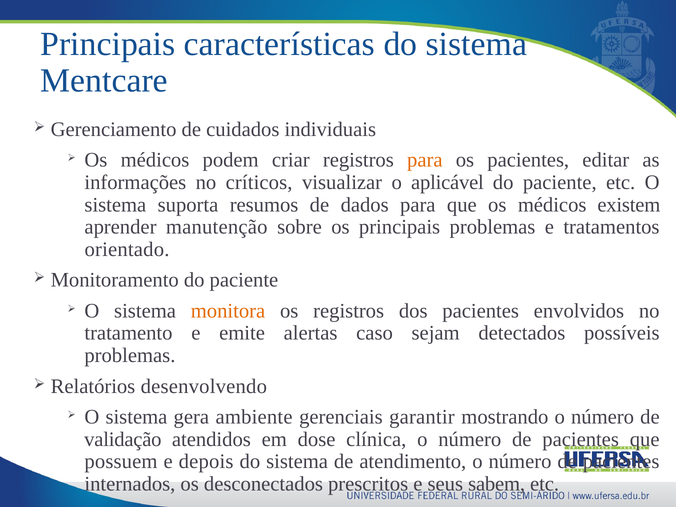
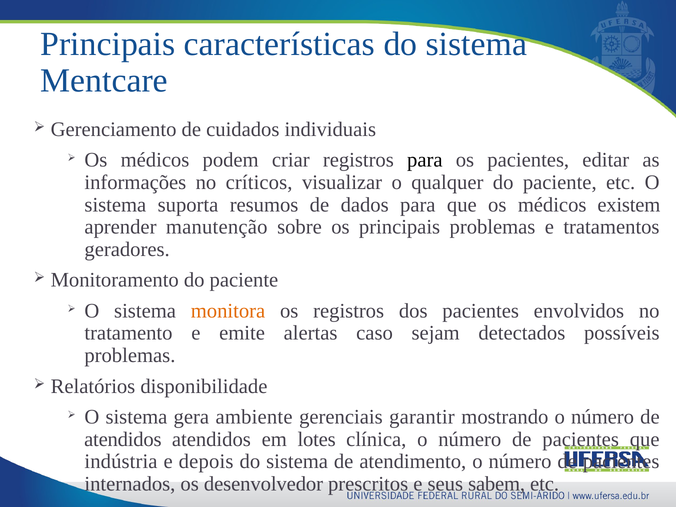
para at (425, 160) colour: orange -> black
aplicável: aplicável -> qualquer
orientado: orientado -> geradores
desenvolvendo: desenvolvendo -> disponibilidade
validação at (123, 439): validação -> atendidos
dose: dose -> lotes
possuem: possuem -> indústria
desconectados: desconectados -> desenvolvedor
